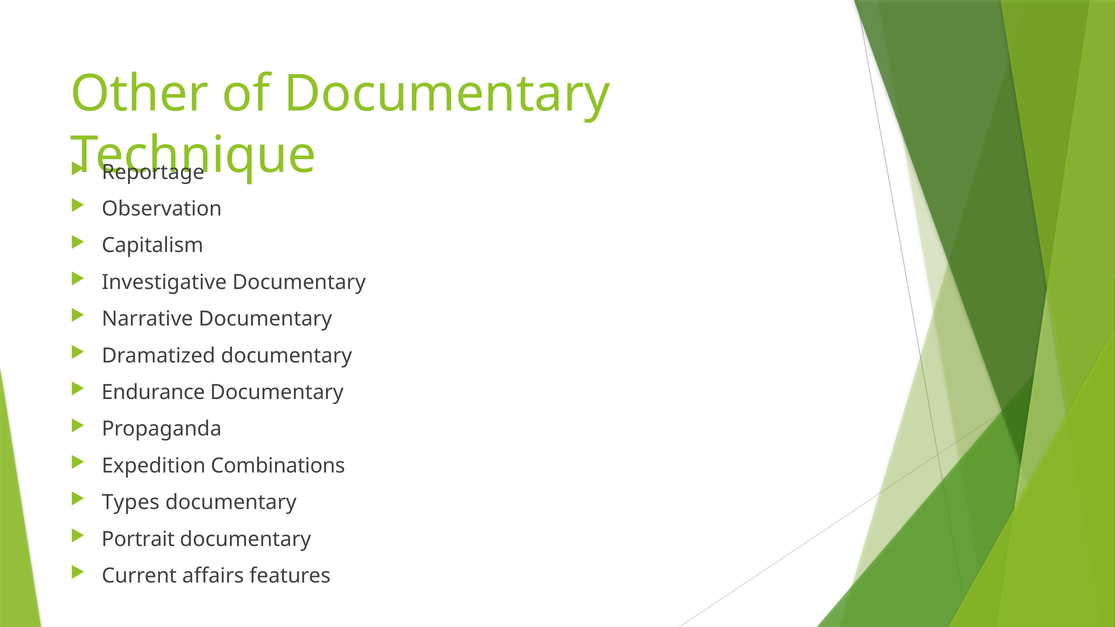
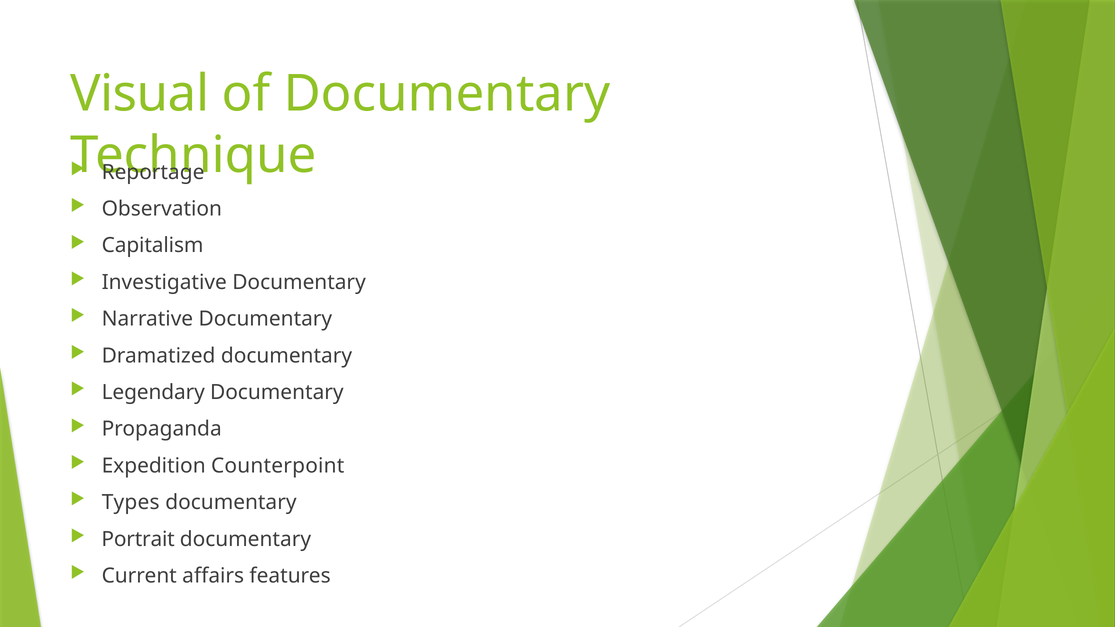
Other: Other -> Visual
Endurance: Endurance -> Legendary
Combinations: Combinations -> Counterpoint
